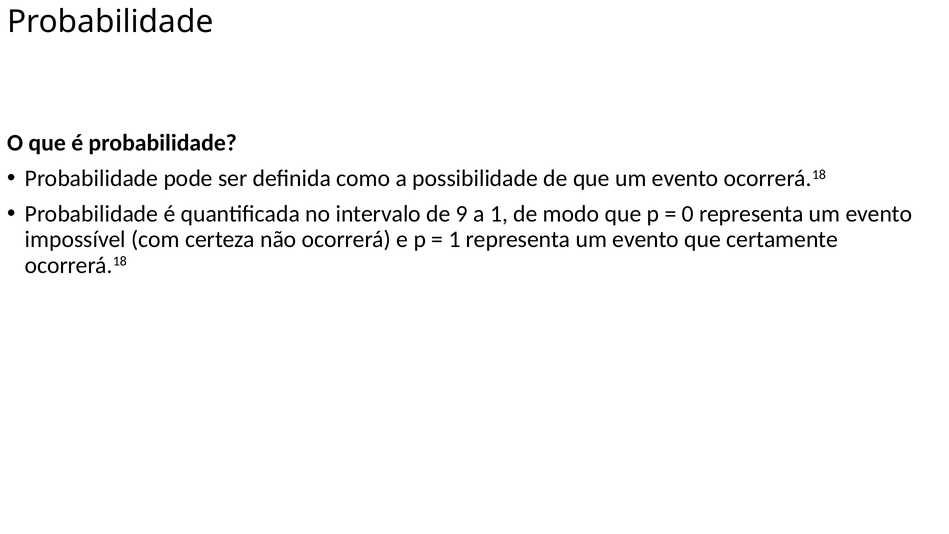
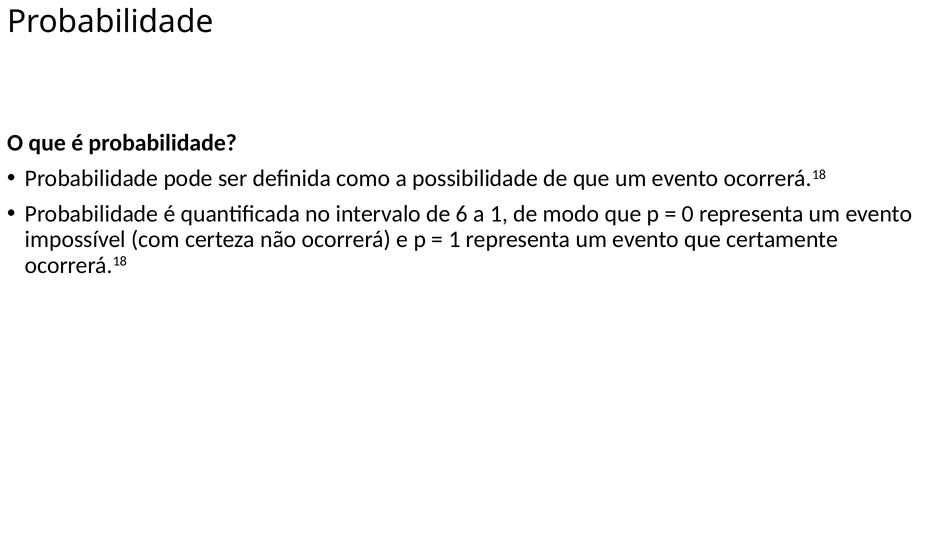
9: 9 -> 6
